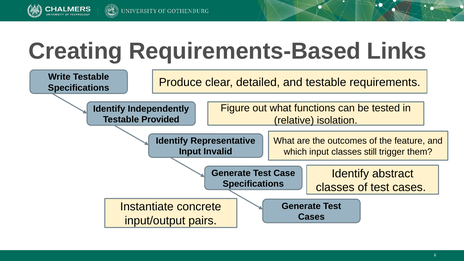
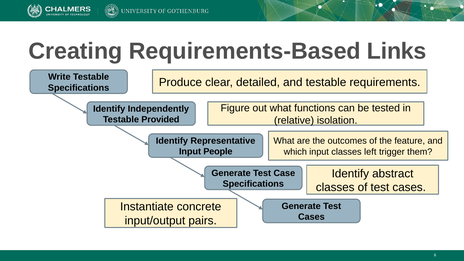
Invalid: Invalid -> People
still: still -> left
